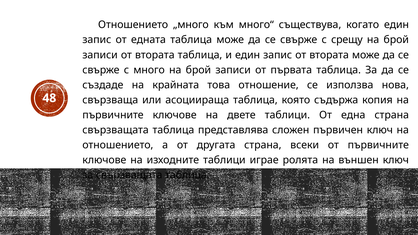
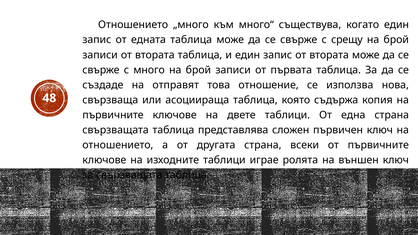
крайната: крайната -> отправят
